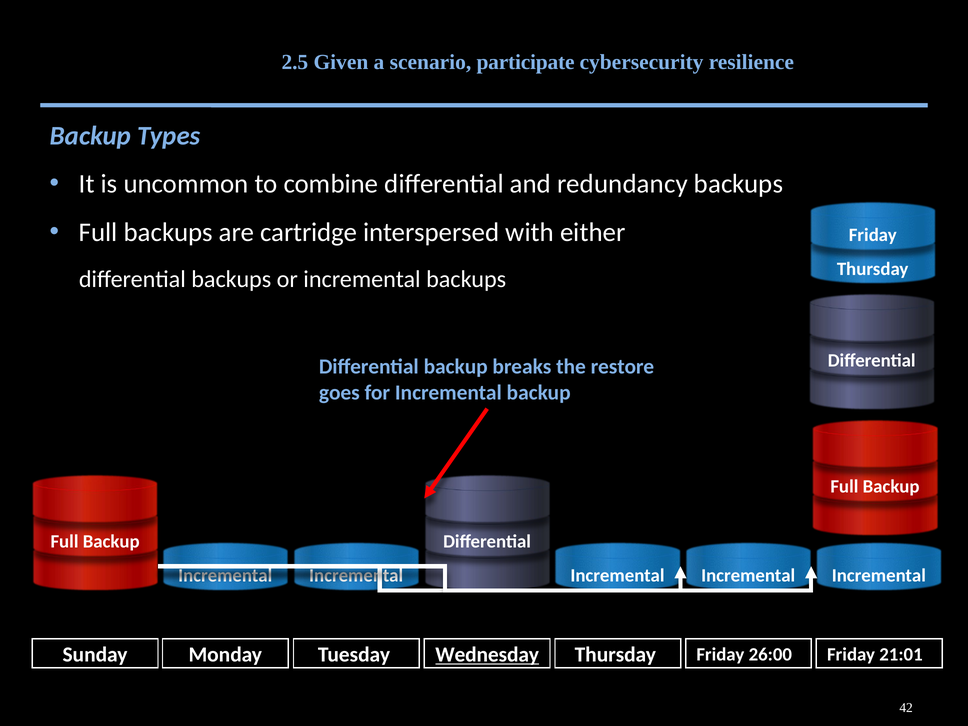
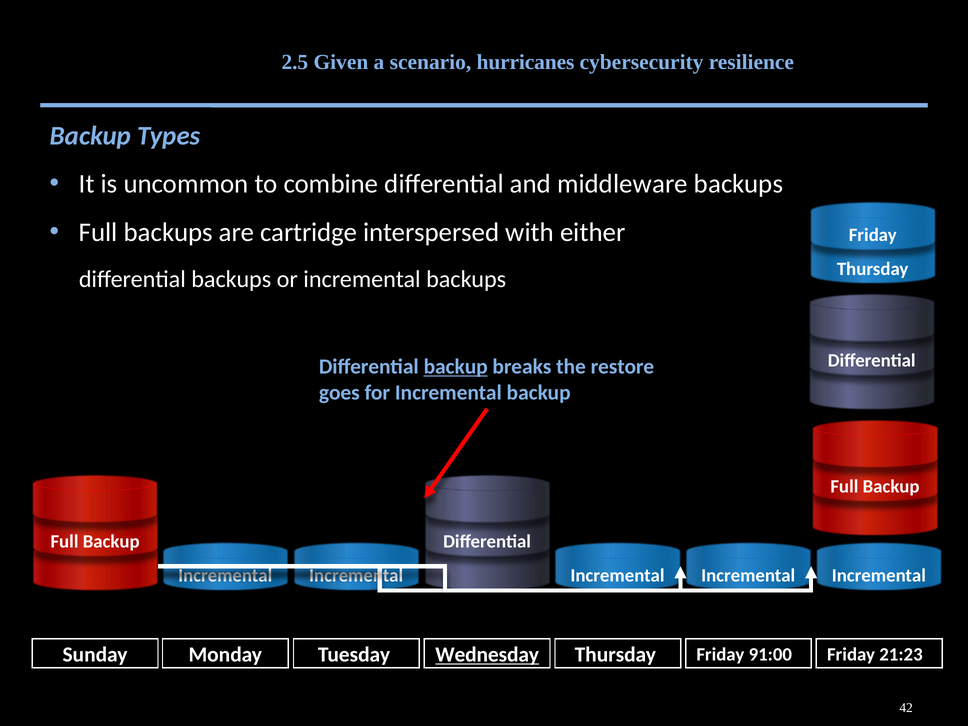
participate: participate -> hurricanes
redundancy: redundancy -> middleware
backup at (456, 367) underline: none -> present
26:00: 26:00 -> 91:00
21:01: 21:01 -> 21:23
